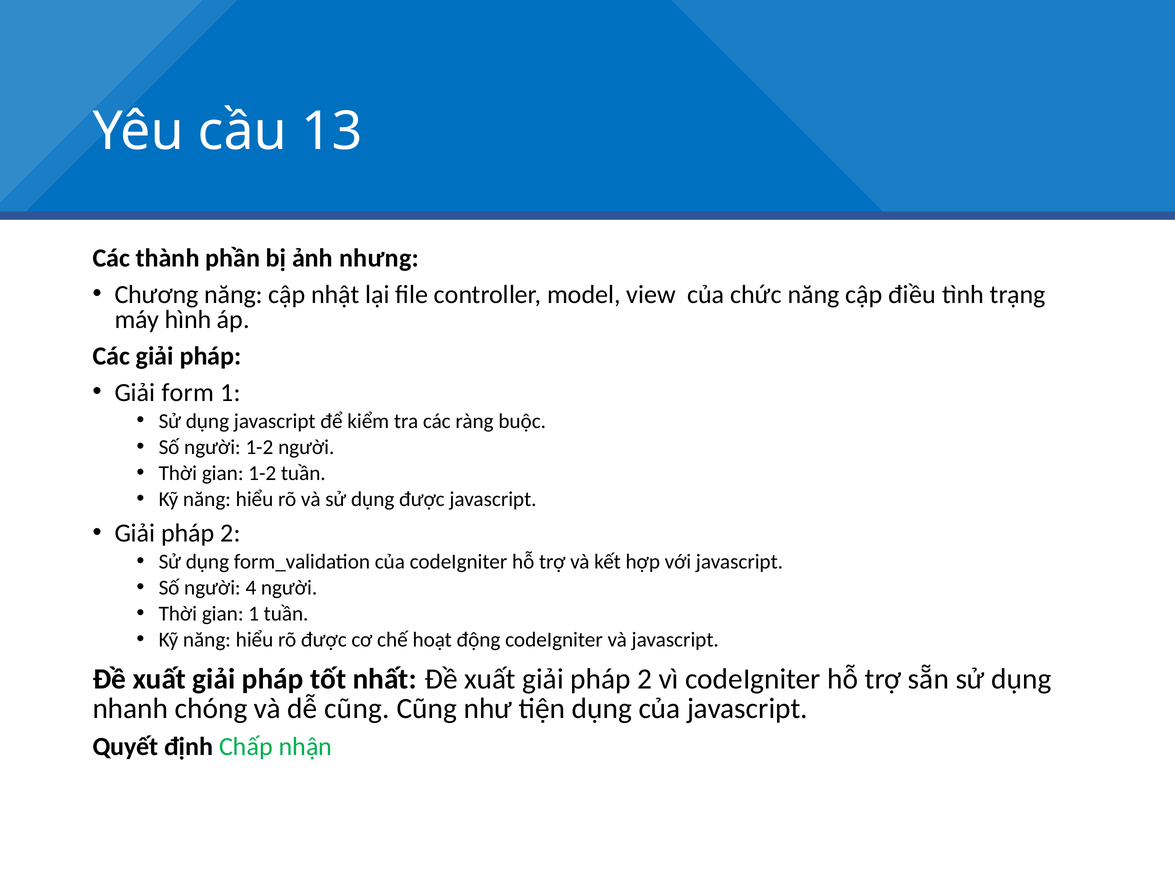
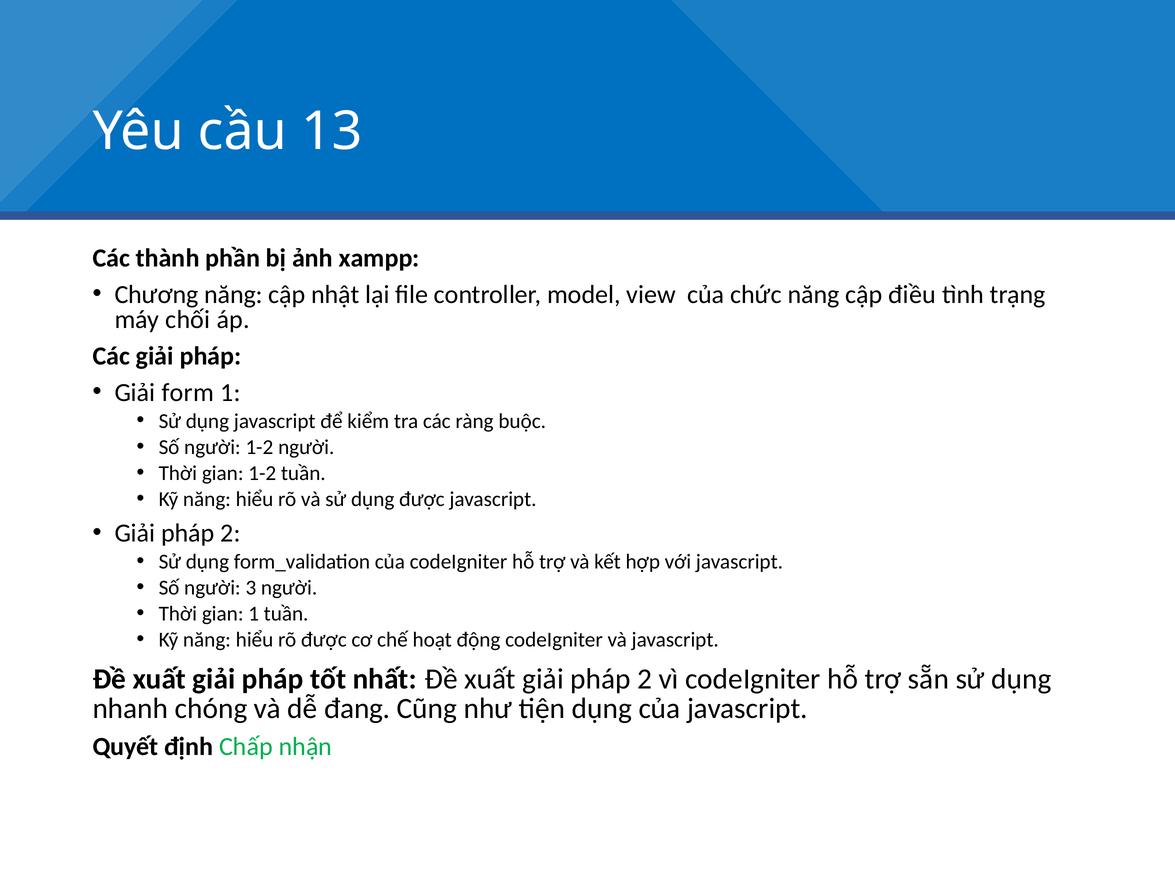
nhưng: nhưng -> xampp
hình: hình -> chối
4: 4 -> 3
dễ cũng: cũng -> đang
